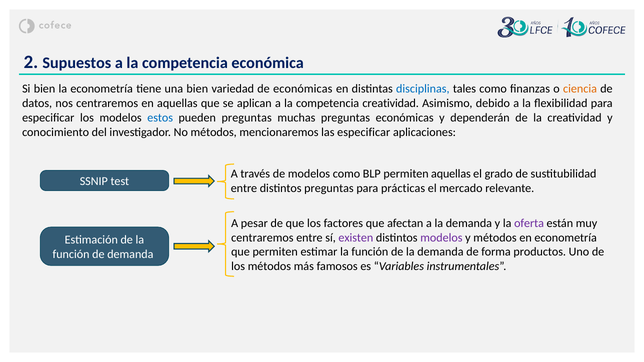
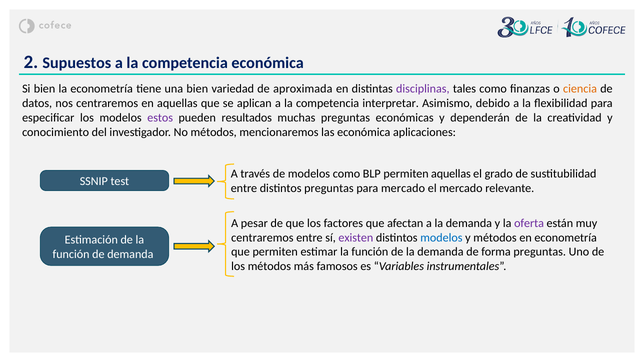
de económicas: económicas -> aproximada
disciplinas colour: blue -> purple
competencia creatividad: creatividad -> interpretar
estos colour: blue -> purple
pueden preguntas: preguntas -> resultados
las especificar: especificar -> económica
para prácticas: prácticas -> mercado
modelos at (441, 238) colour: purple -> blue
forma productos: productos -> preguntas
